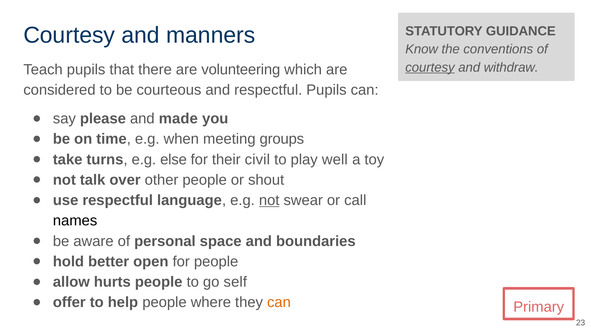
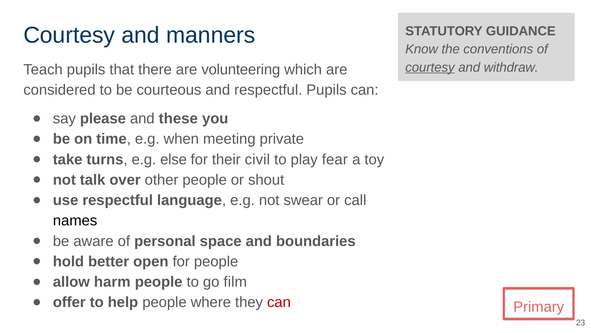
made: made -> these
groups: groups -> private
well: well -> fear
not at (269, 200) underline: present -> none
hurts: hurts -> harm
self: self -> film
can at (279, 302) colour: orange -> red
